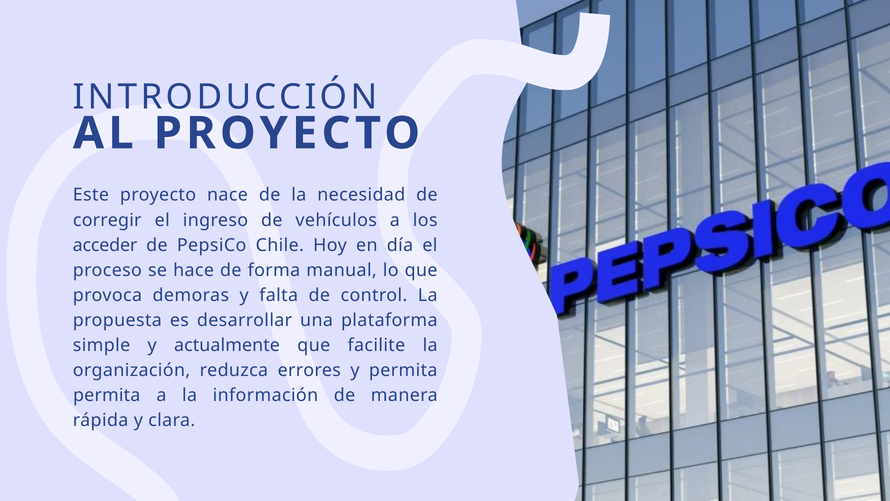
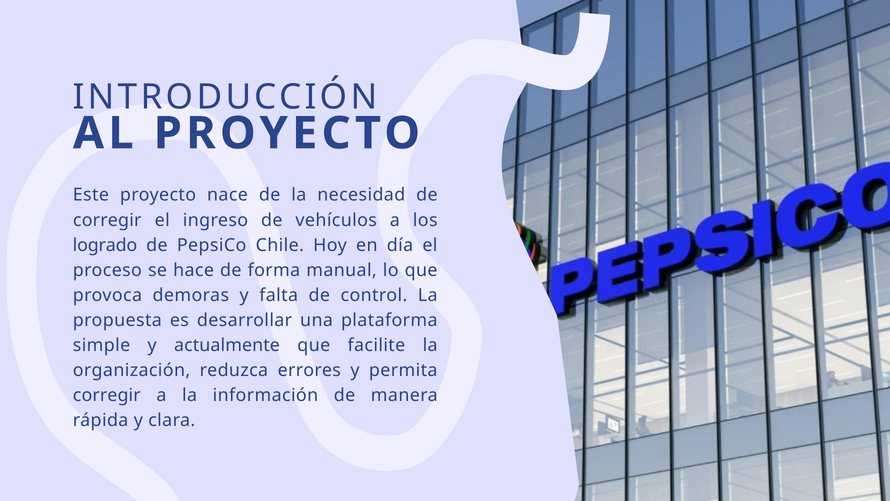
acceder: acceder -> logrado
permita at (107, 395): permita -> corregir
